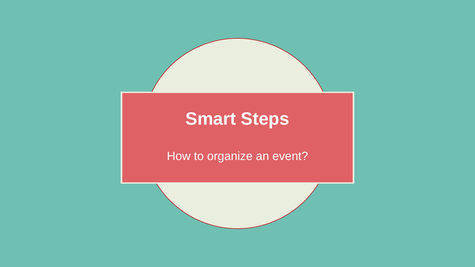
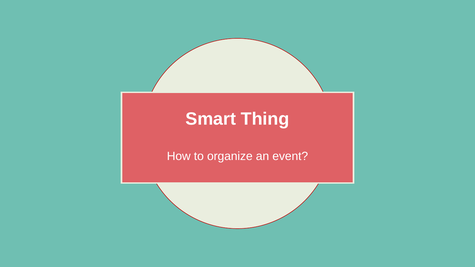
Steps: Steps -> Thing
